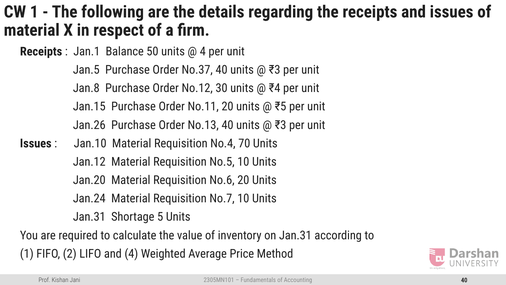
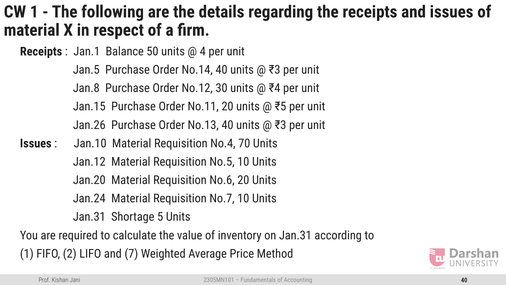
No.37: No.37 -> No.14
and 4: 4 -> 7
